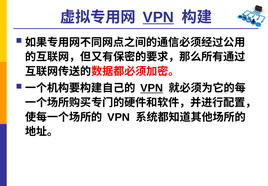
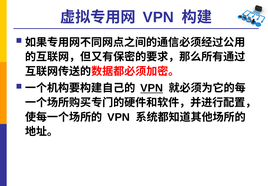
VPN at (158, 17) underline: present -> none
